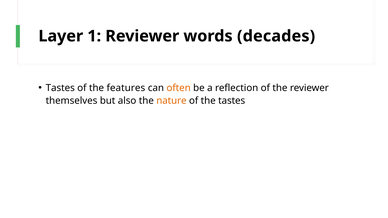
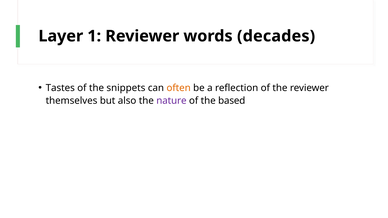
features: features -> snippets
nature colour: orange -> purple
the tastes: tastes -> based
